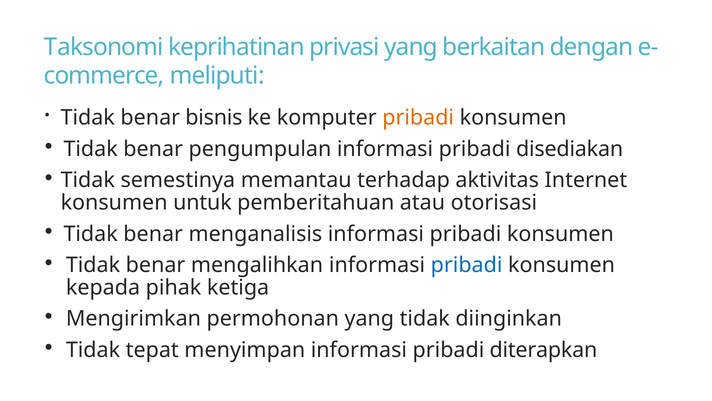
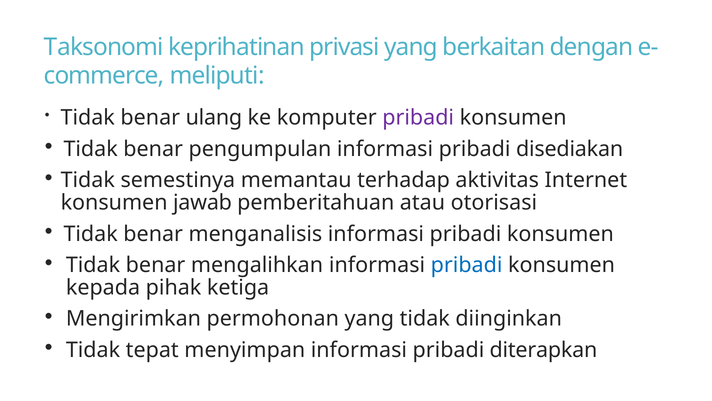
bisnis: bisnis -> ulang
pribadi at (418, 118) colour: orange -> purple
untuk: untuk -> jawab
